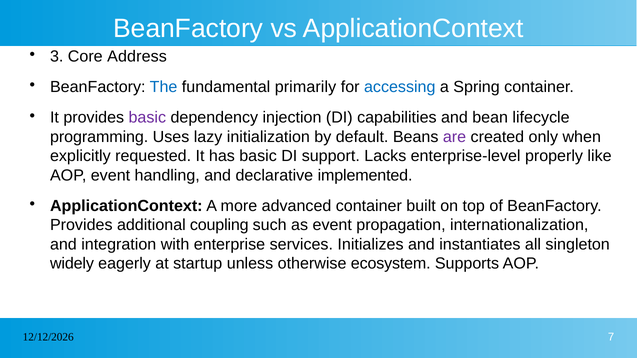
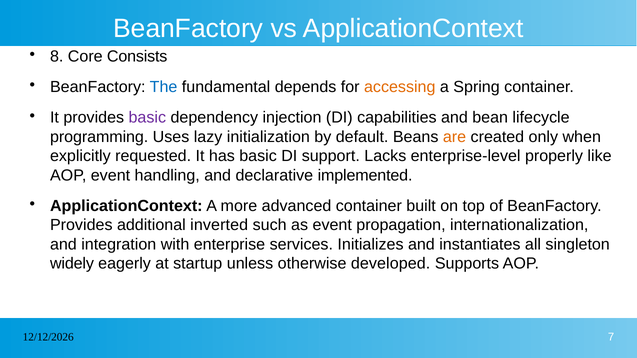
3: 3 -> 8
Address: Address -> Consists
primarily: primarily -> depends
accessing colour: blue -> orange
are colour: purple -> orange
coupling: coupling -> inverted
ecosystem: ecosystem -> developed
